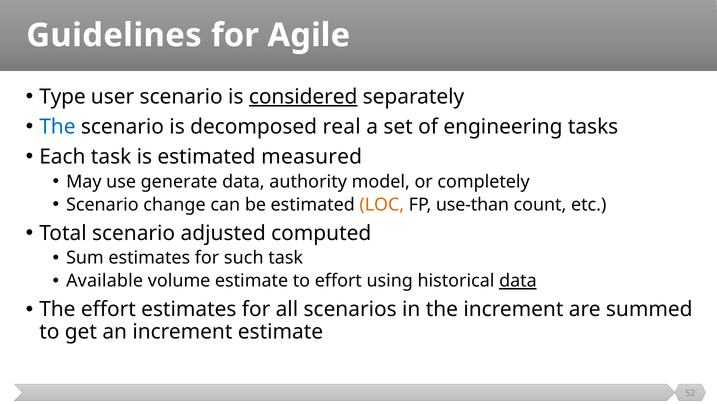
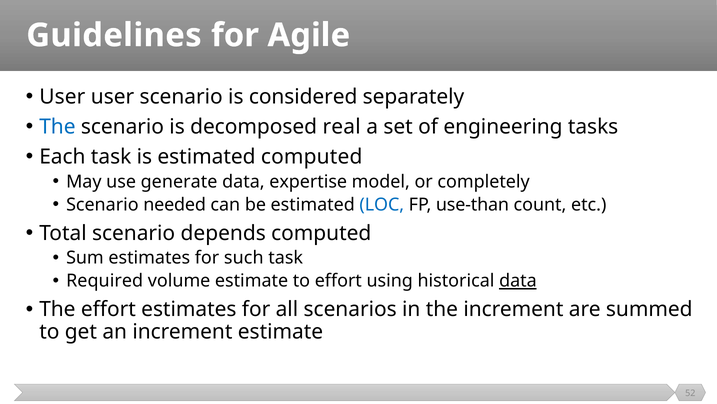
Type at (62, 97): Type -> User
considered underline: present -> none
estimated measured: measured -> computed
authority: authority -> expertise
change: change -> needed
LOC colour: orange -> blue
adjusted: adjusted -> depends
Available: Available -> Required
